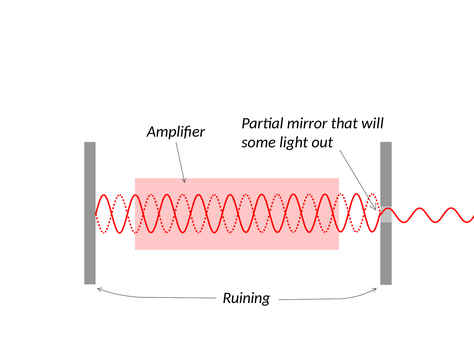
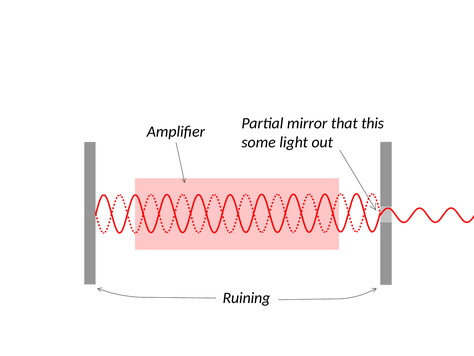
will: will -> this
